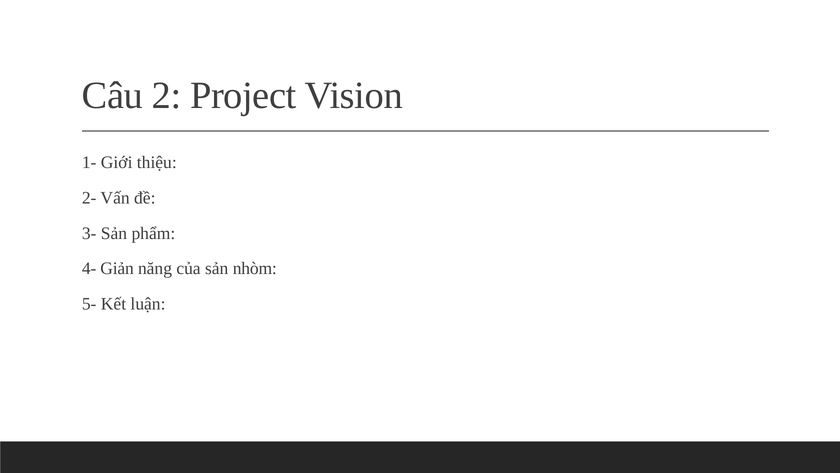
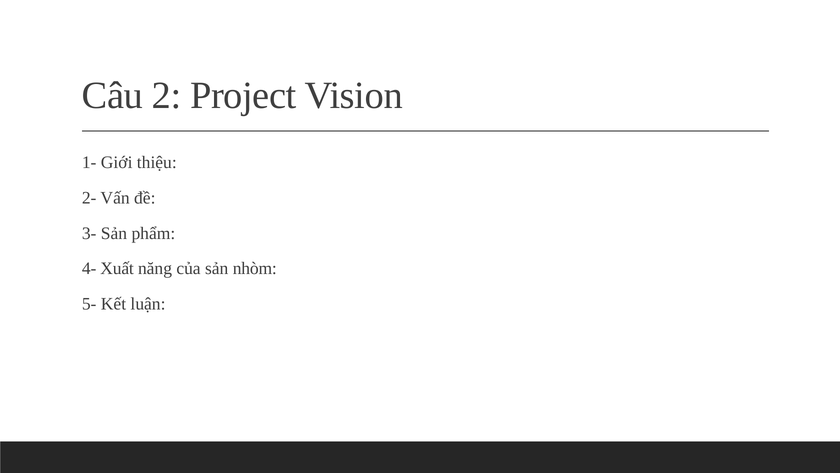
Giản: Giản -> Xuất
